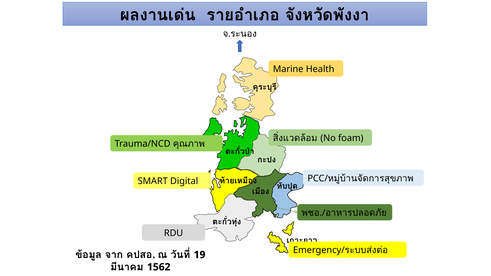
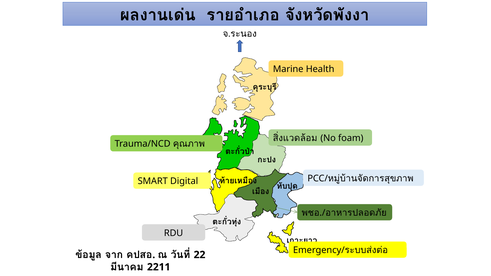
19: 19 -> 22
1562: 1562 -> 2211
